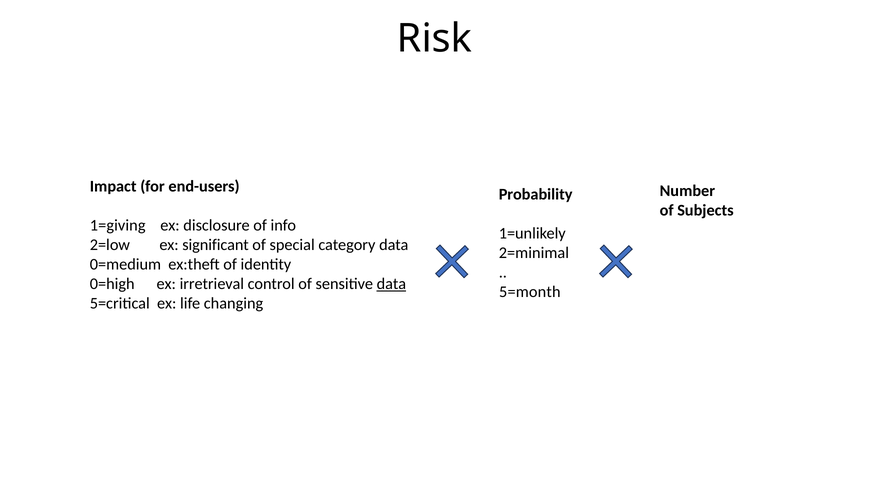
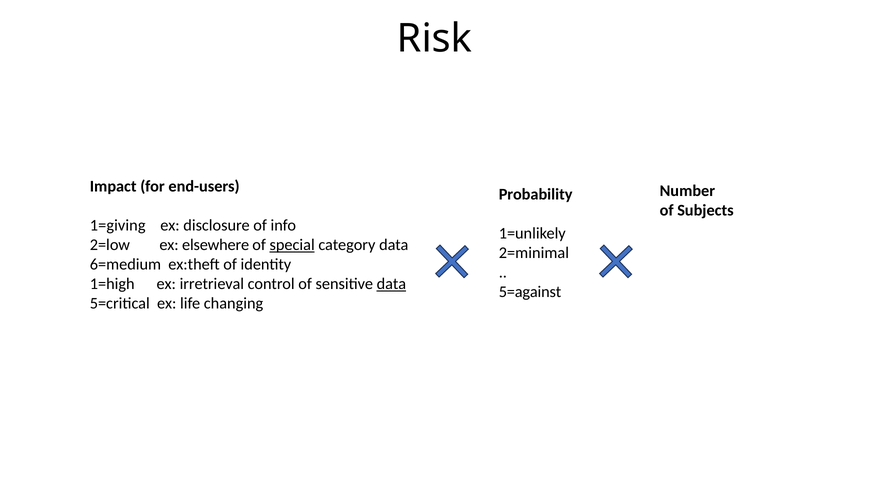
significant: significant -> elsewhere
special underline: none -> present
0=medium: 0=medium -> 6=medium
0=high: 0=high -> 1=high
5=month: 5=month -> 5=against
